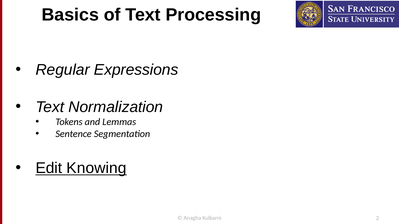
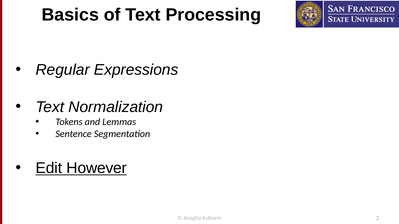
Knowing: Knowing -> However
